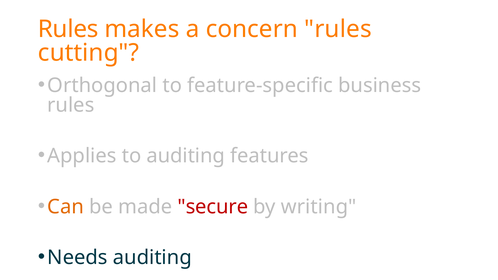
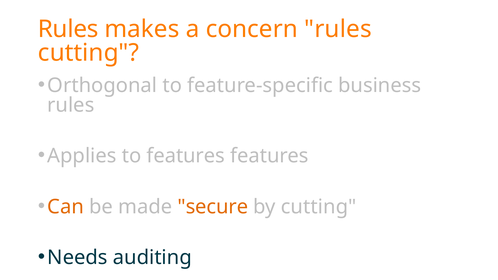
to auditing: auditing -> features
secure colour: red -> orange
by writing: writing -> cutting
